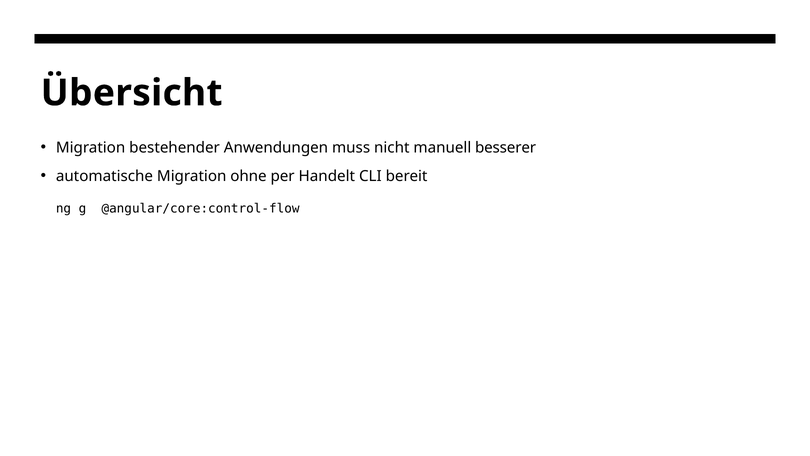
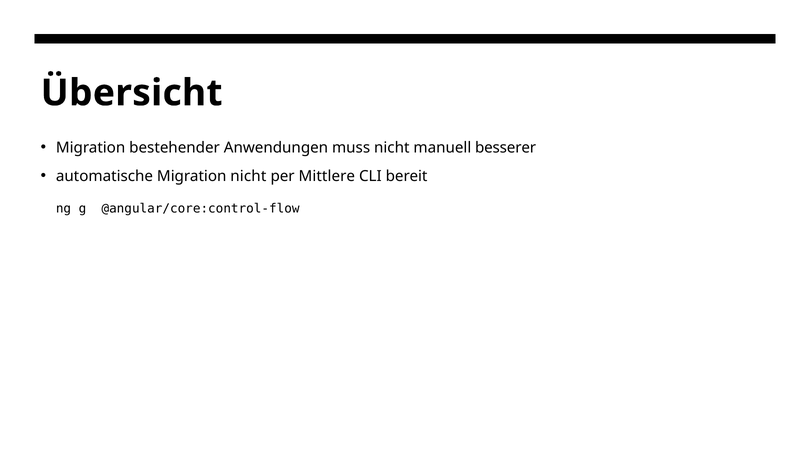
Migration ohne: ohne -> nicht
Handelt: Handelt -> Mittlere
